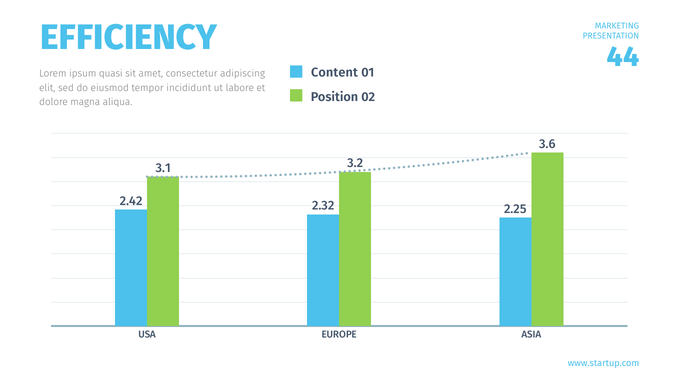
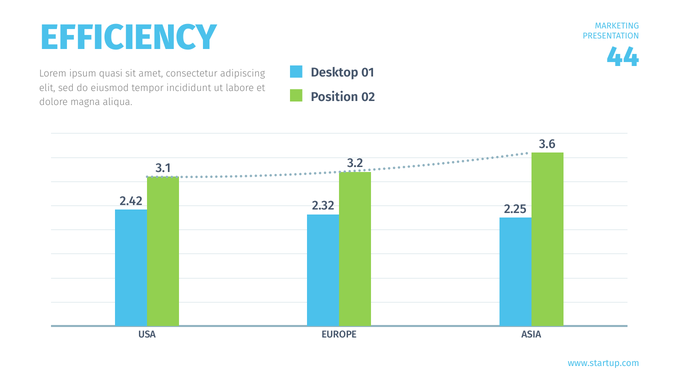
Content: Content -> Desktop
